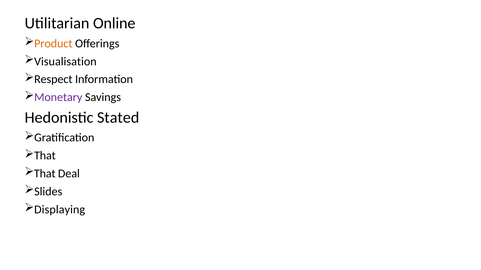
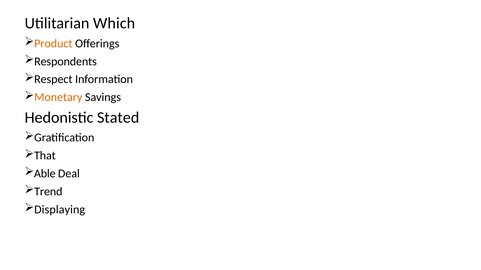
Online: Online -> Which
Visualisation: Visualisation -> Respondents
Monetary colour: purple -> orange
That at (45, 174): That -> Able
Slides: Slides -> Trend
